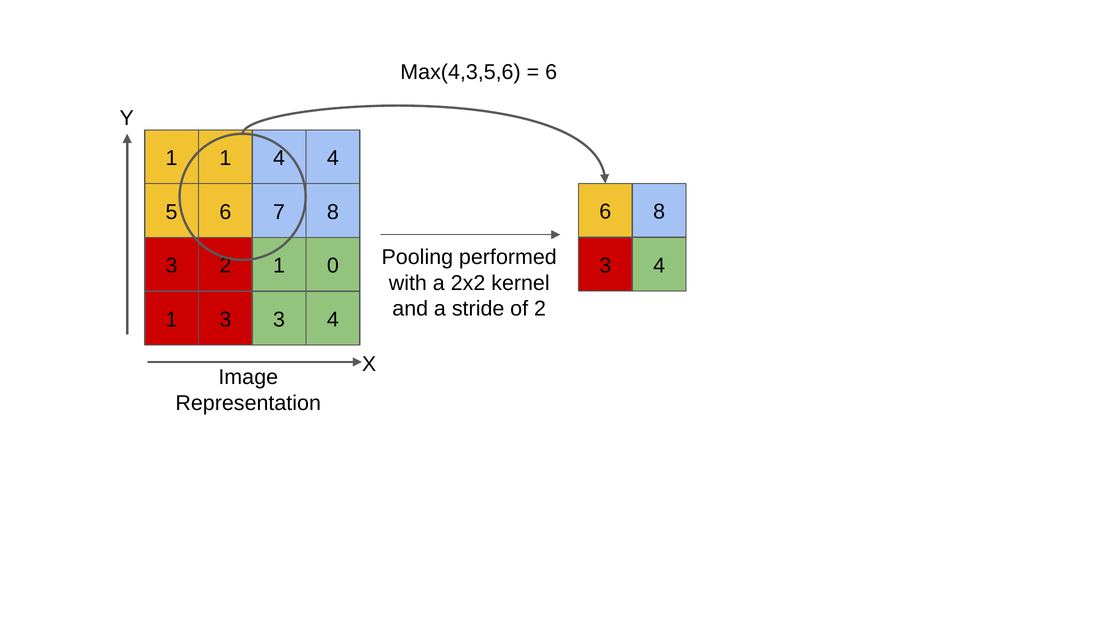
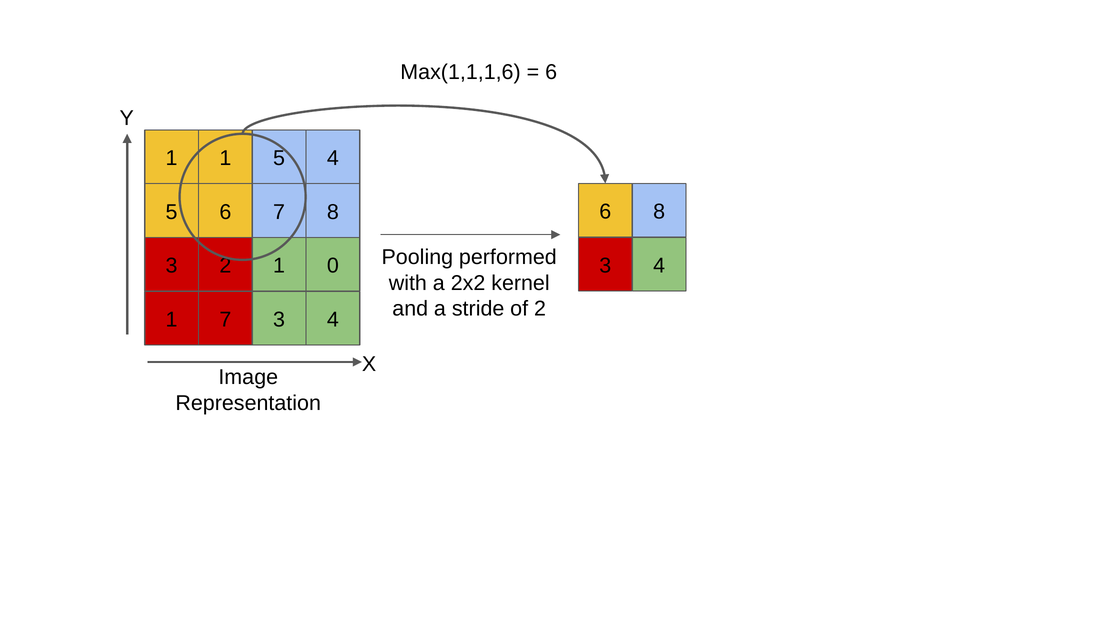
Max(4,3,5,6: Max(4,3,5,6 -> Max(1,1,1,6
1 4: 4 -> 5
1 3: 3 -> 7
